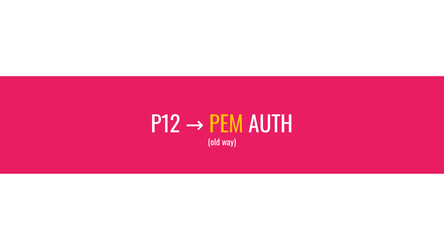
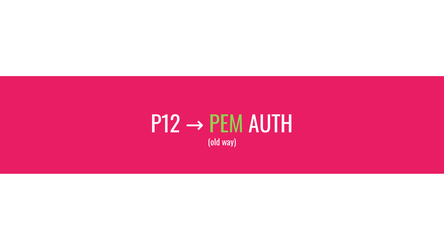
PEM colour: yellow -> light green
